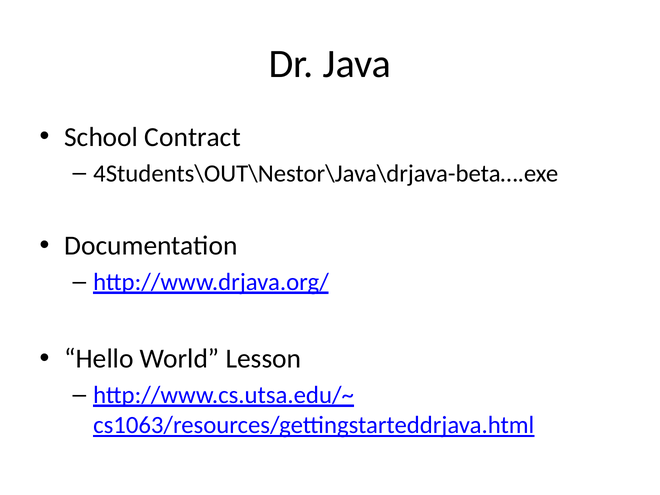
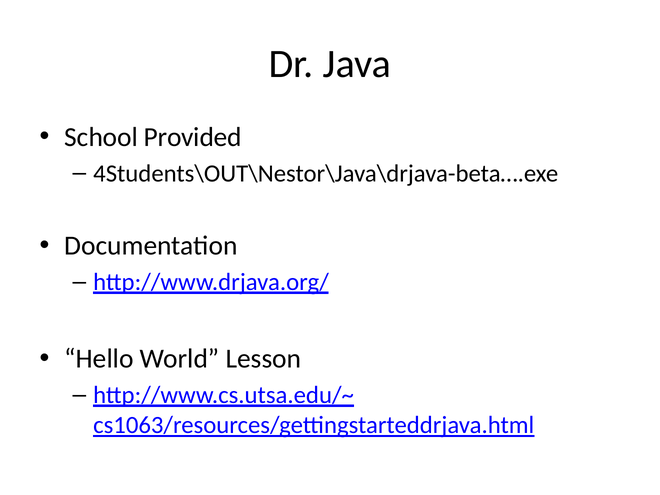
Contract: Contract -> Provided
